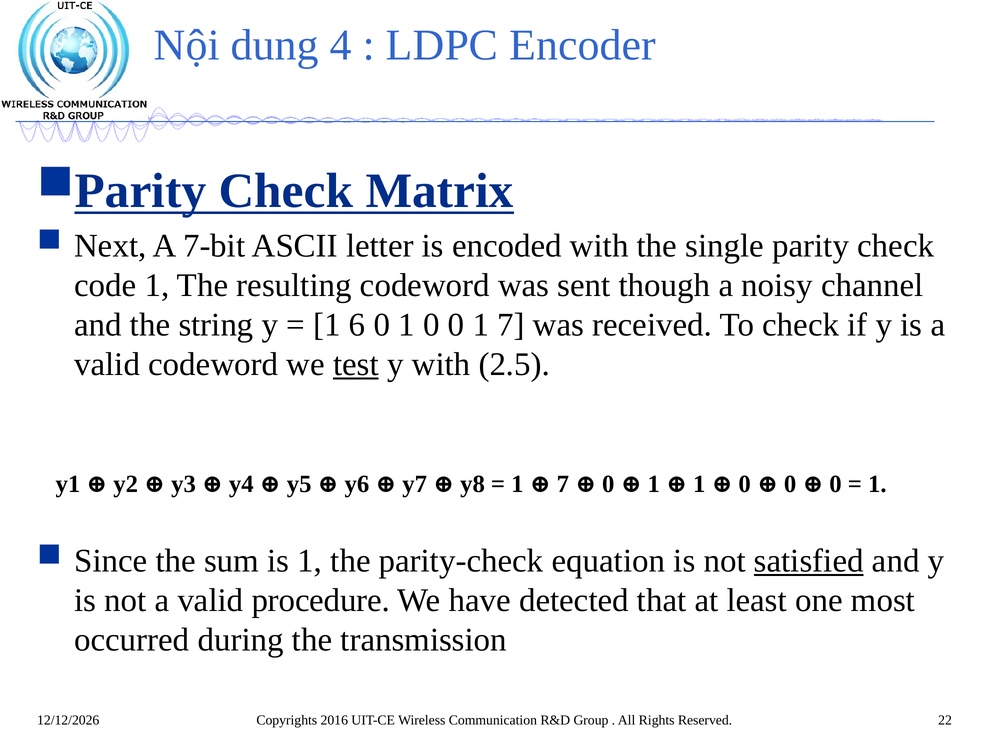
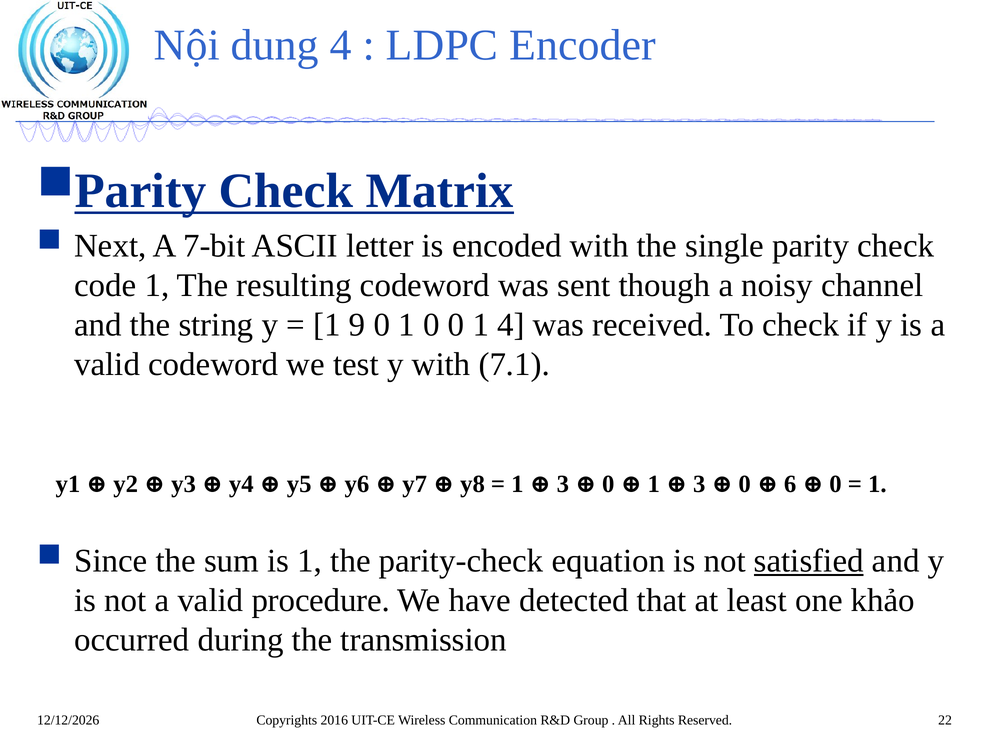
6: 6 -> 9
0 1 7: 7 -> 4
test underline: present -> none
2.5: 2.5 -> 7.1
7 at (563, 484): 7 -> 3
0 1 1: 1 -> 3
0 at (790, 484): 0 -> 6
most: most -> khảo
